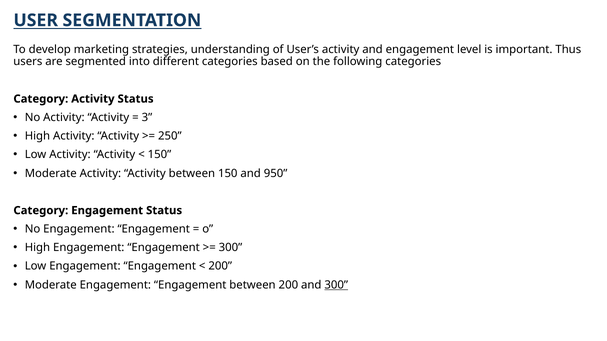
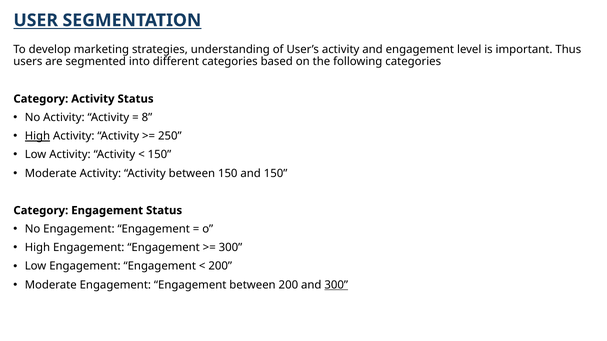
3: 3 -> 8
High at (37, 136) underline: none -> present
and 950: 950 -> 150
